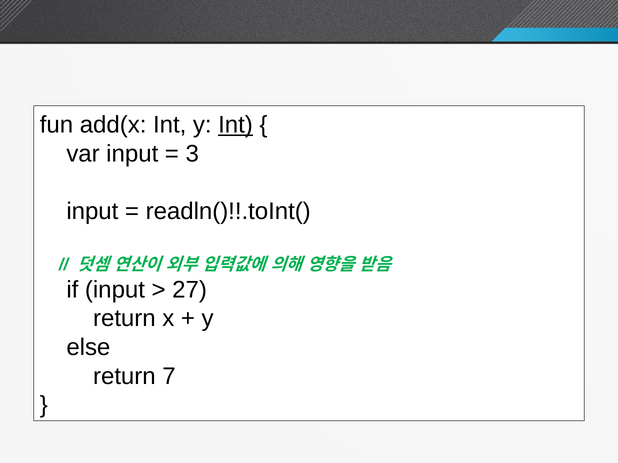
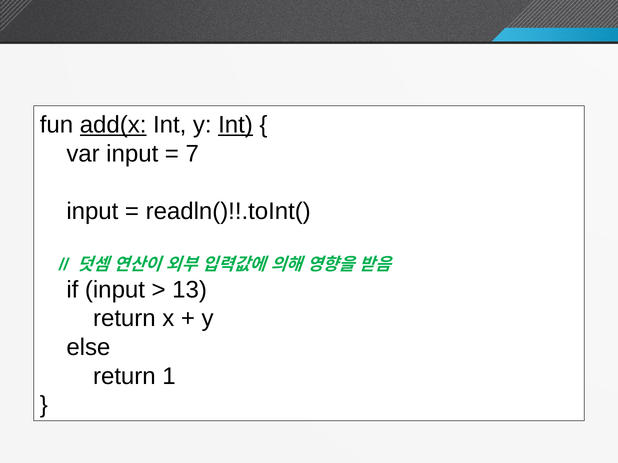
add(x underline: none -> present
3: 3 -> 7
27: 27 -> 13
7: 7 -> 1
